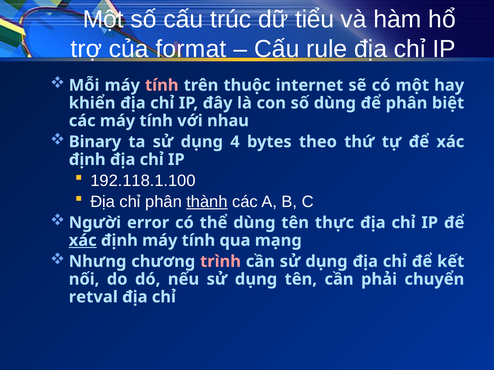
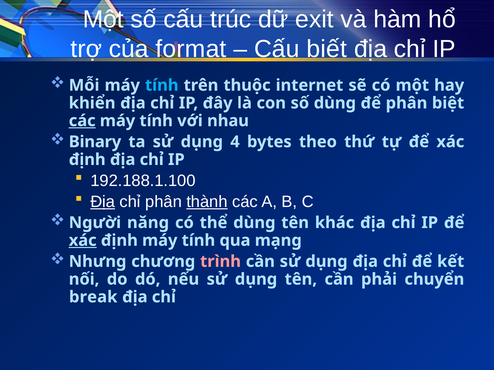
tiểu: tiểu -> exit
rule: rule -> biết
tính at (162, 85) colour: pink -> light blue
các at (82, 121) underline: none -> present
192.118.1.100: 192.118.1.100 -> 192.188.1.100
Địa at (103, 202) underline: none -> present
error: error -> năng
thực: thực -> khác
retval: retval -> break
